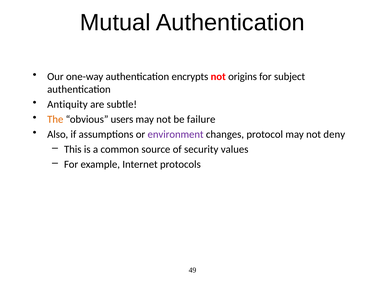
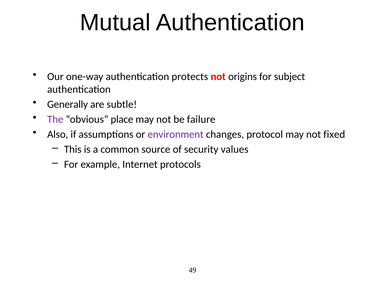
encrypts: encrypts -> protects
Antiquity: Antiquity -> Generally
The colour: orange -> purple
users: users -> place
deny: deny -> fixed
